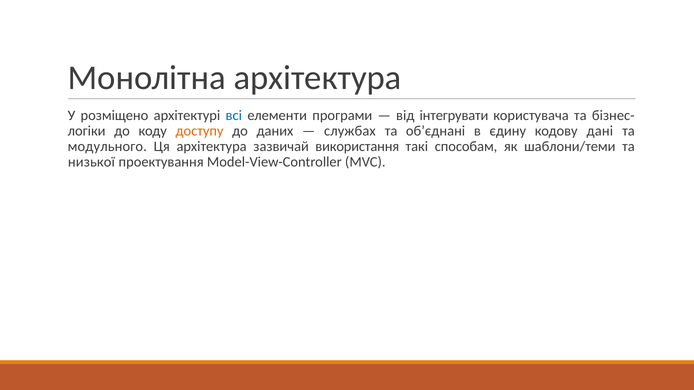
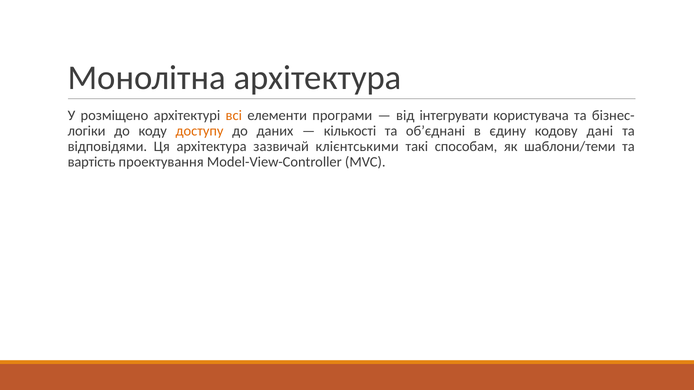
всі colour: blue -> orange
службах: службах -> кількості
модульного: модульного -> відповідями
використання: використання -> клієнтськими
низької: низької -> вартість
